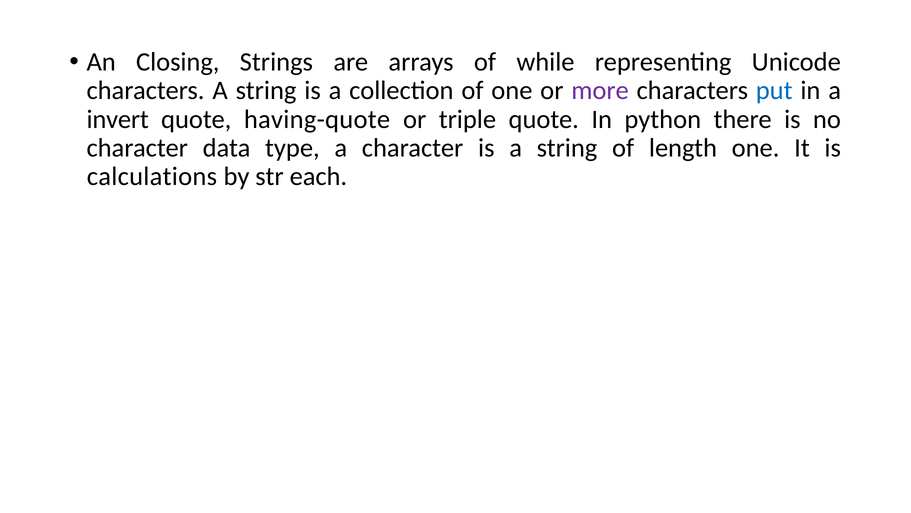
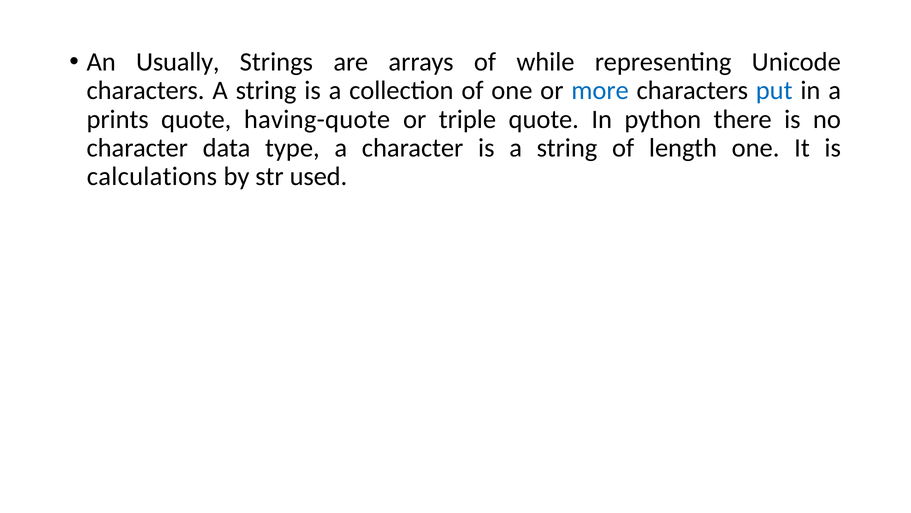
Closing: Closing -> Usually
more colour: purple -> blue
invert: invert -> prints
each: each -> used
